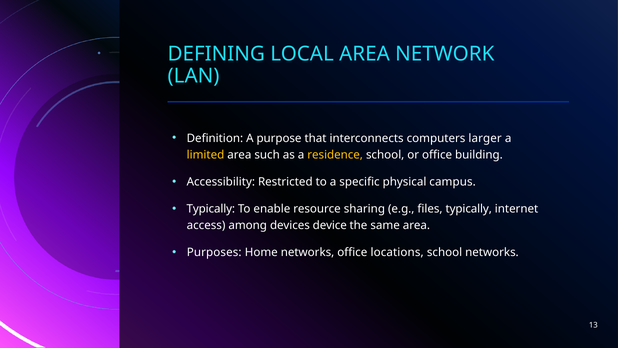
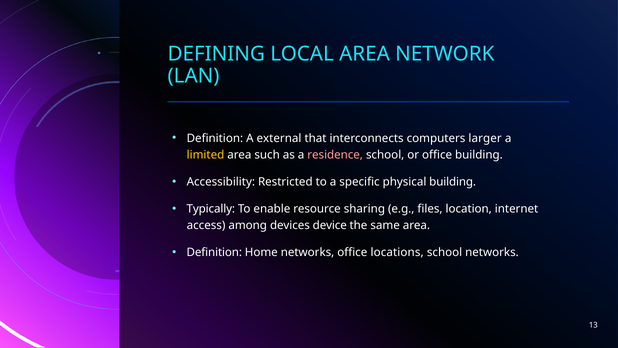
purpose: purpose -> external
residence colour: yellow -> pink
physical campus: campus -> building
files typically: typically -> location
Purposes at (214, 252): Purposes -> Definition
